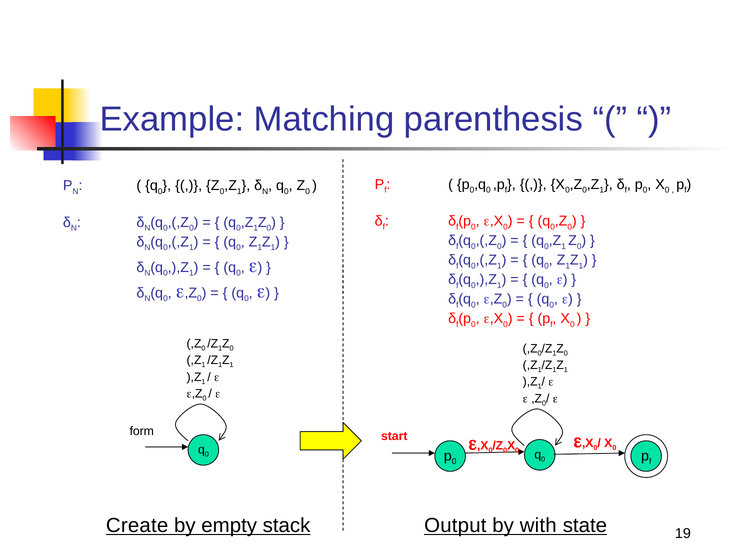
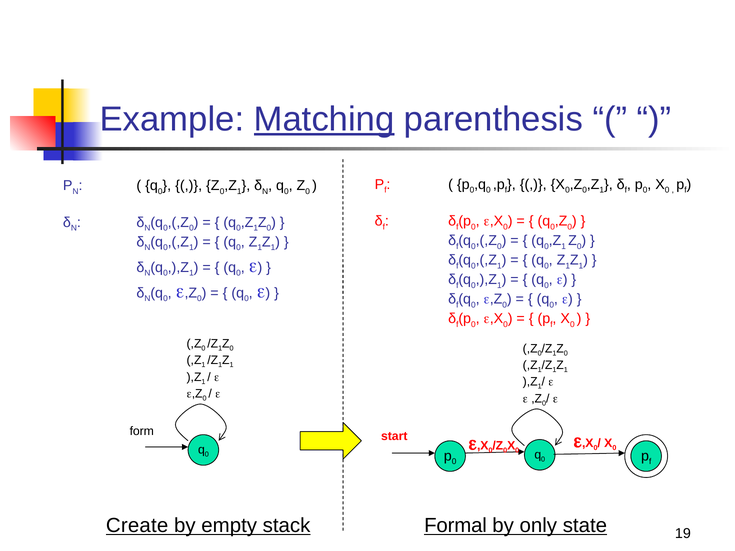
Matching underline: none -> present
Output: Output -> Formal
with: with -> only
